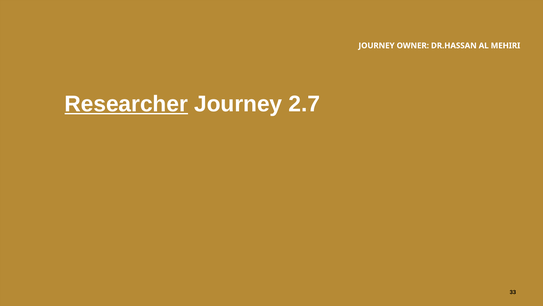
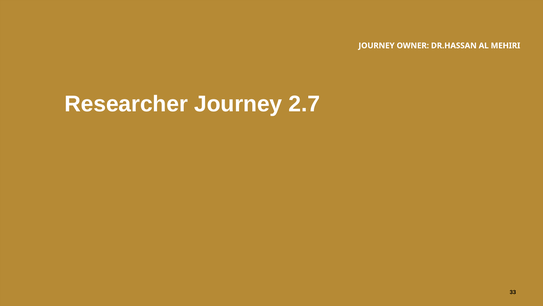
Researcher underline: present -> none
